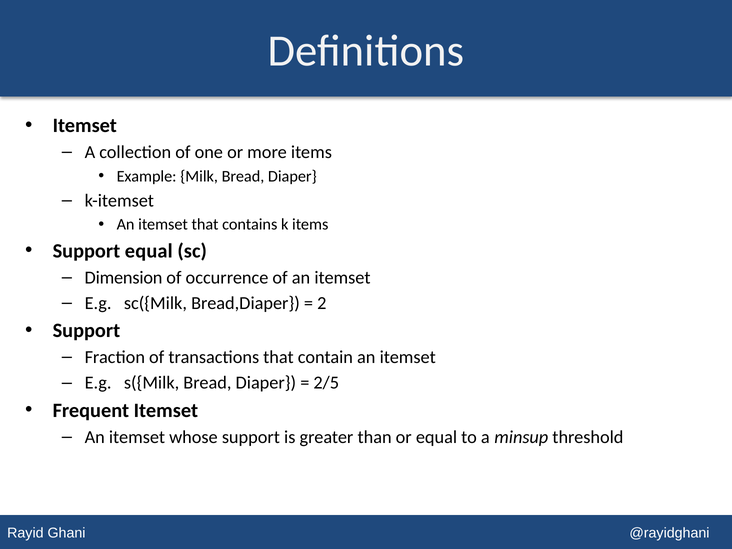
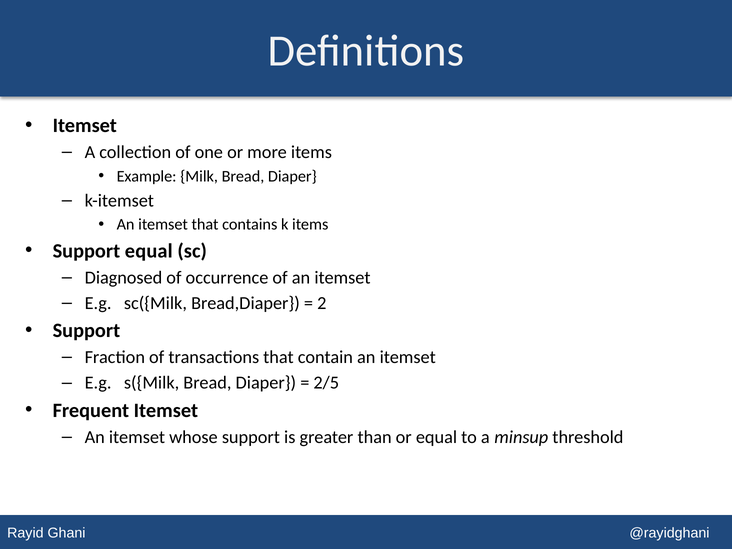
Dimension: Dimension -> Diagnosed
